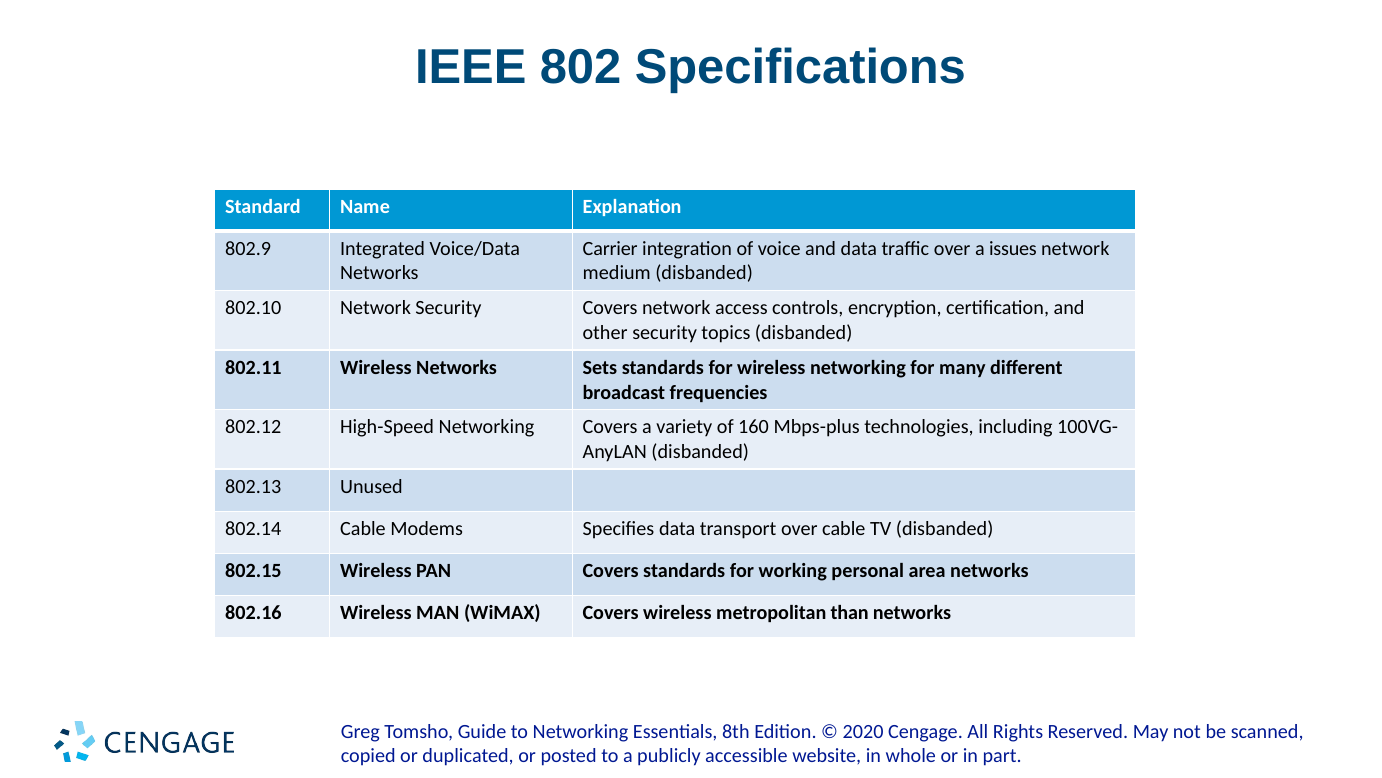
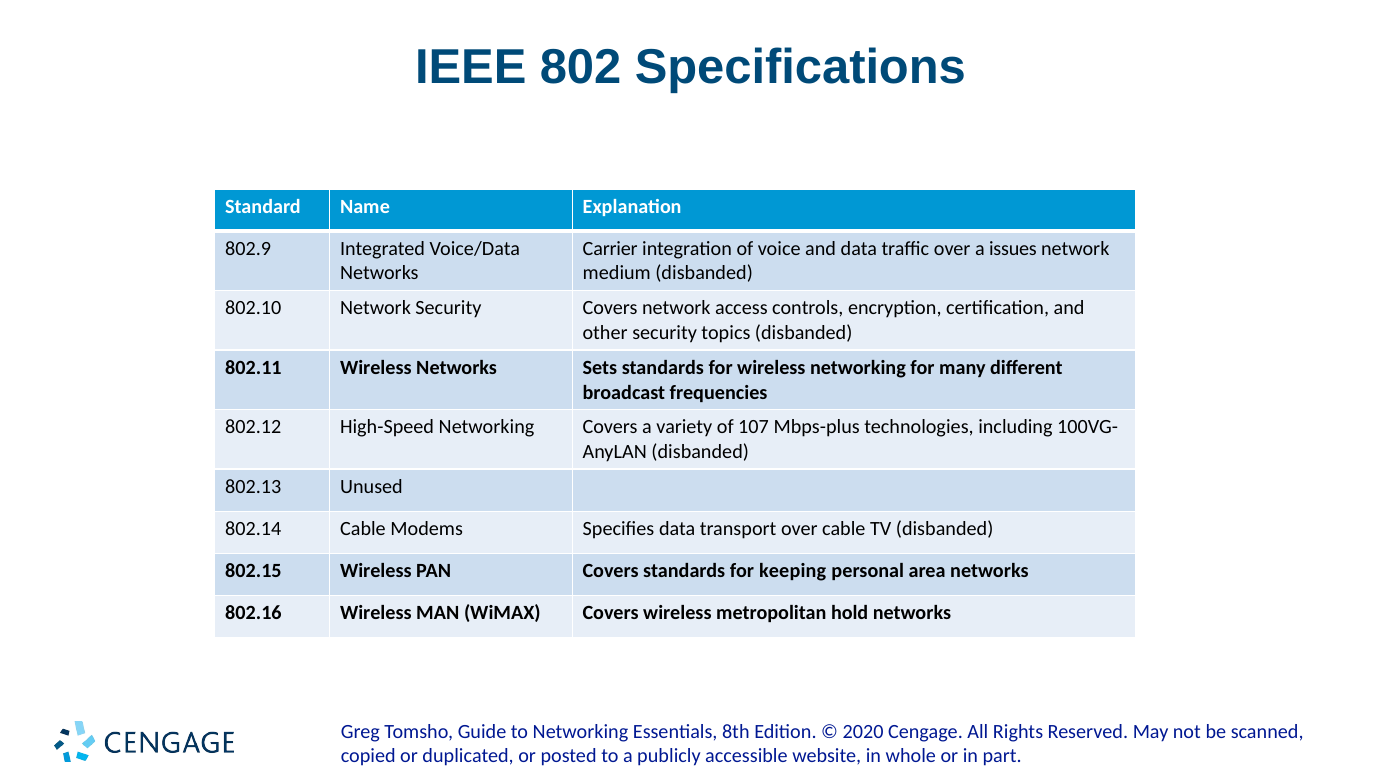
160: 160 -> 107
working: working -> keeping
than: than -> hold
